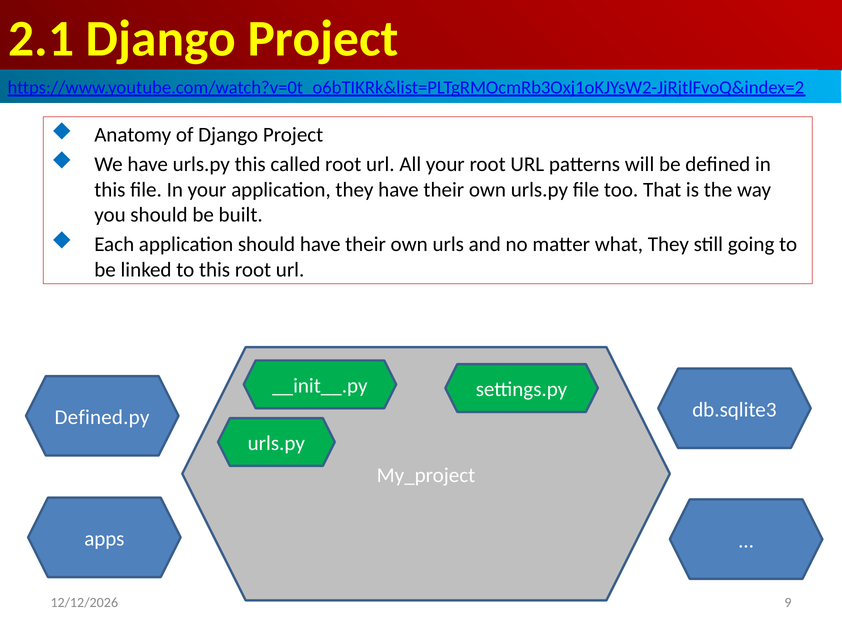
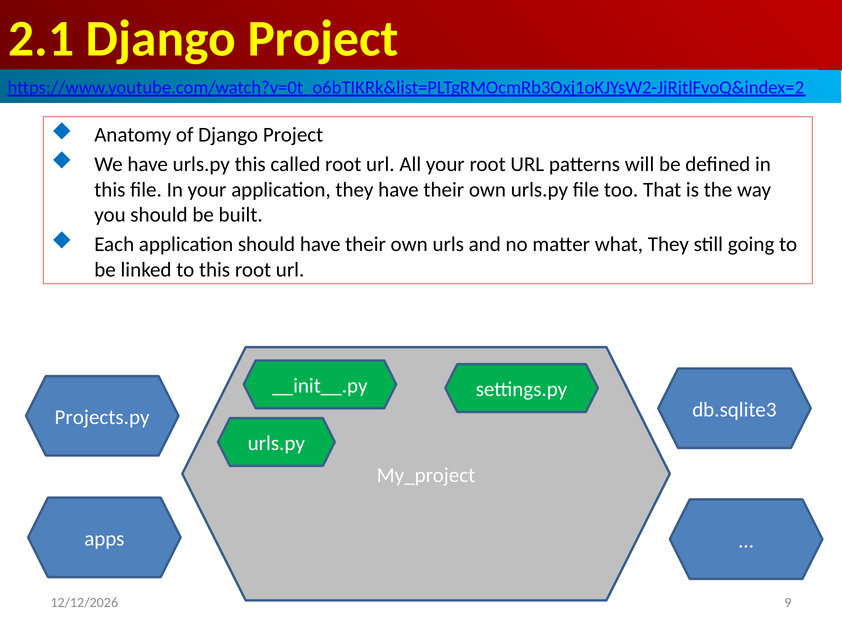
Defined.py: Defined.py -> Projects.py
